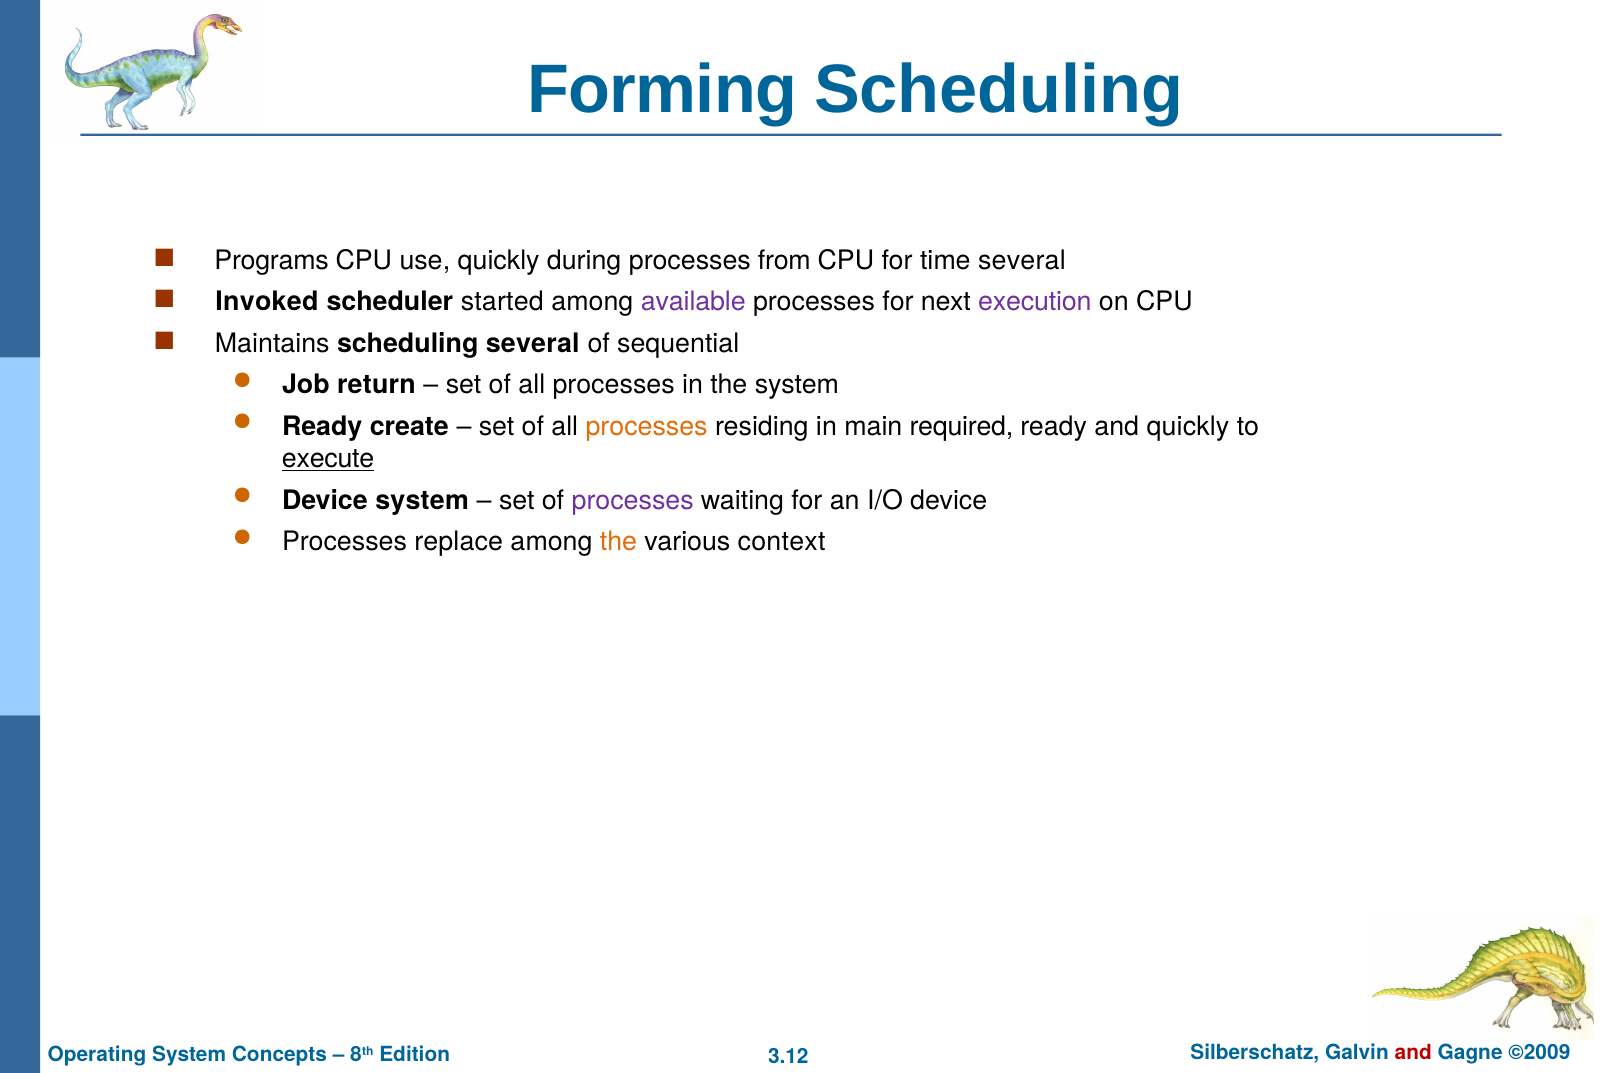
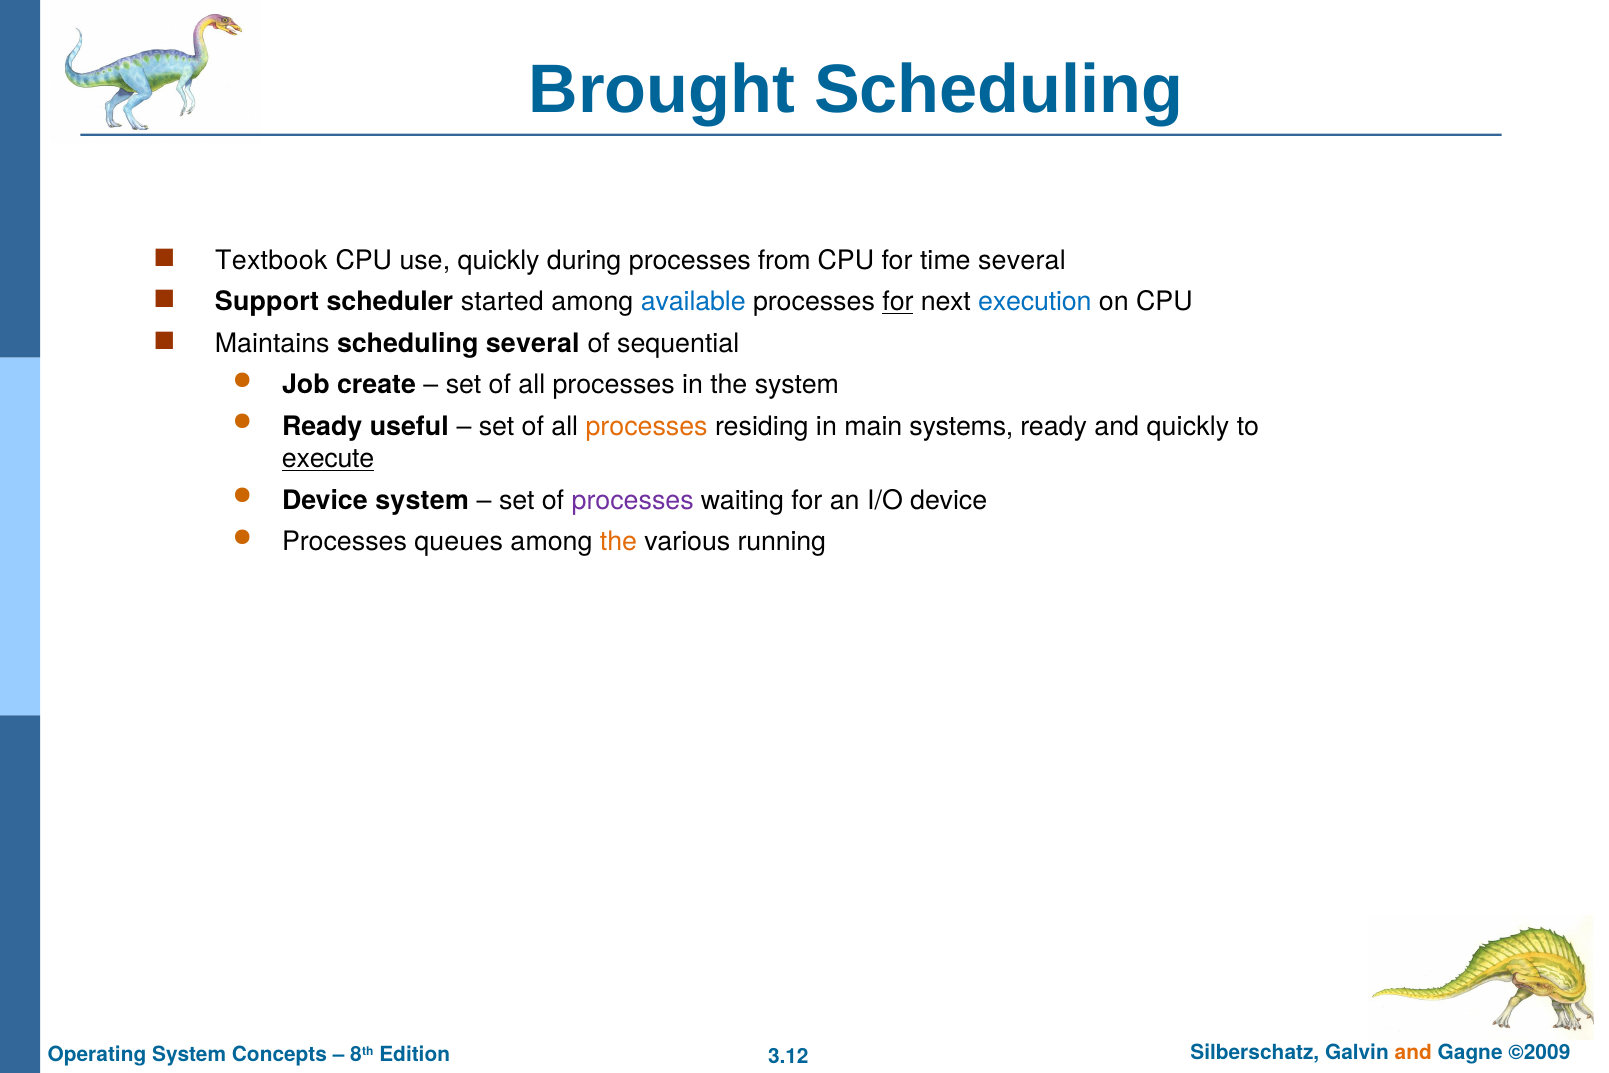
Forming: Forming -> Brought
Programs: Programs -> Textbook
Invoked: Invoked -> Support
available colour: purple -> blue
for at (898, 302) underline: none -> present
execution colour: purple -> blue
return: return -> create
create: create -> useful
required: required -> systems
replace: replace -> queues
context: context -> running
and at (1413, 1052) colour: red -> orange
